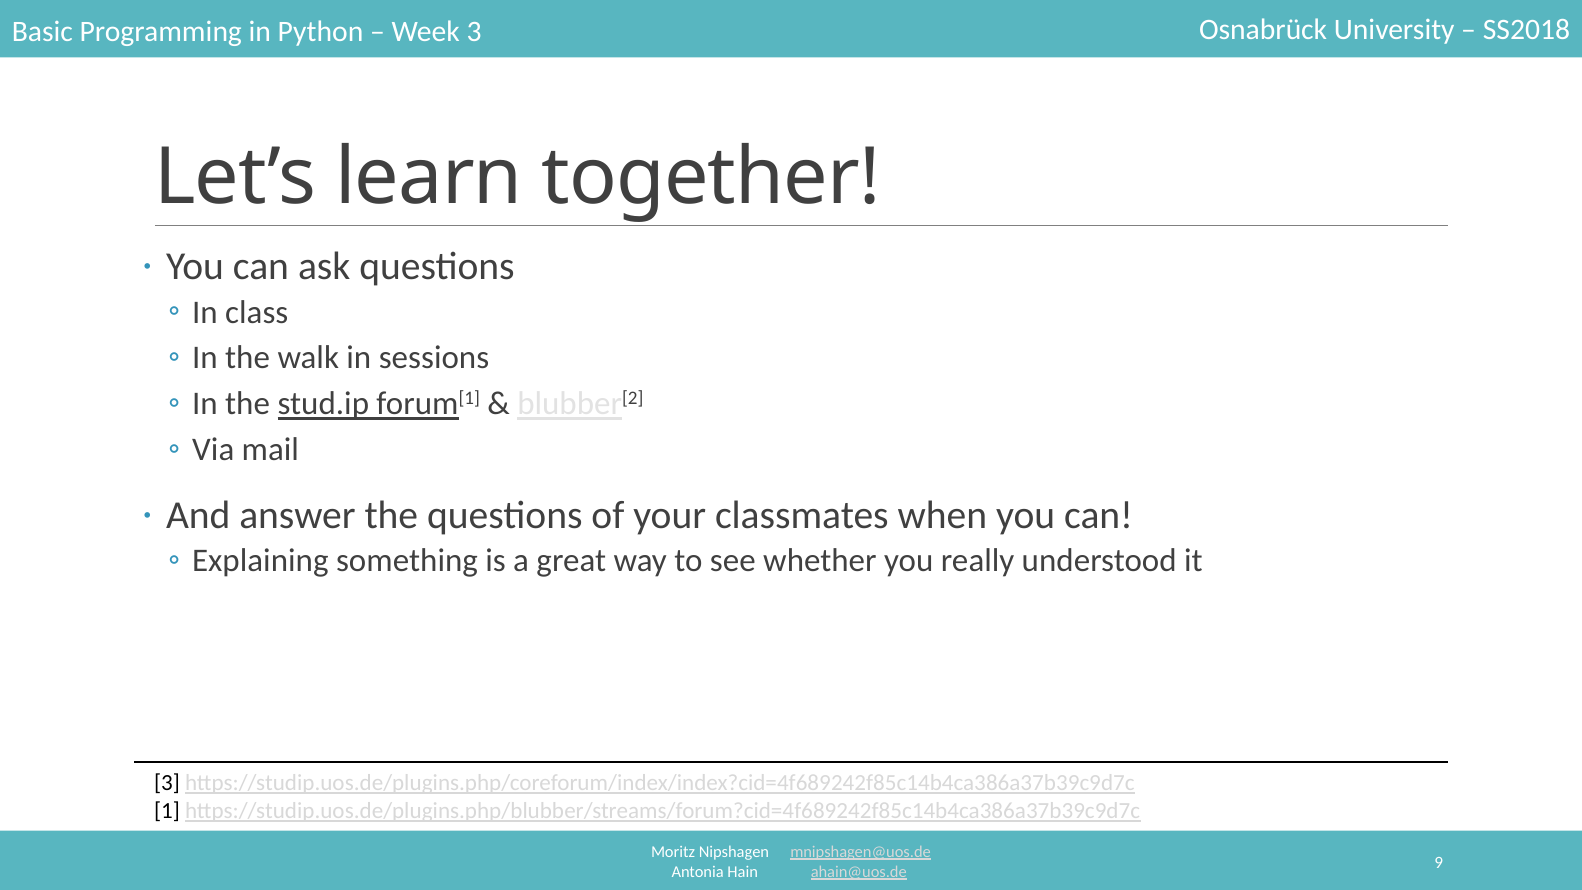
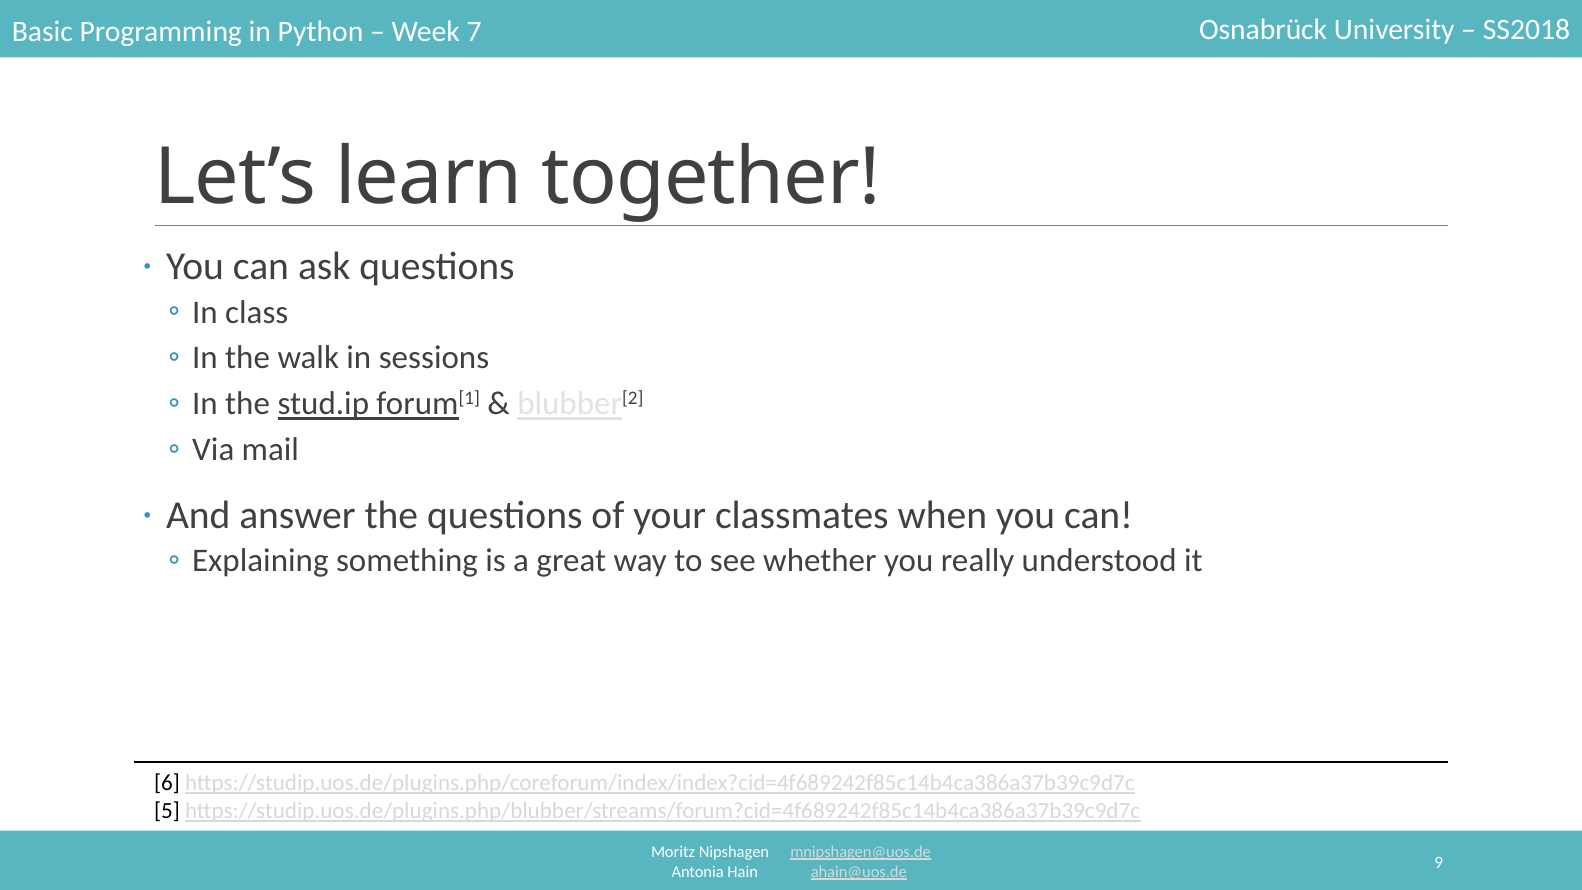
3 at (474, 31): 3 -> 7
3 at (167, 783): 3 -> 6
1: 1 -> 5
